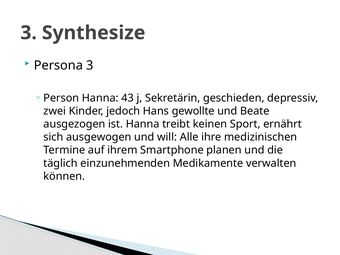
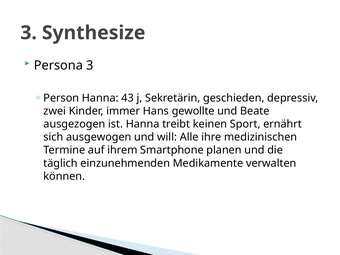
jedoch: jedoch -> immer
